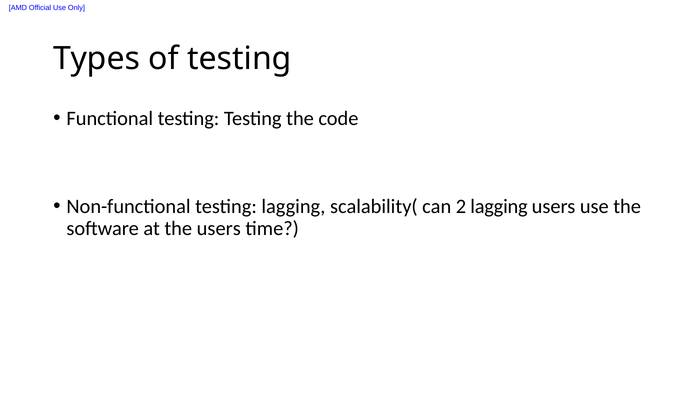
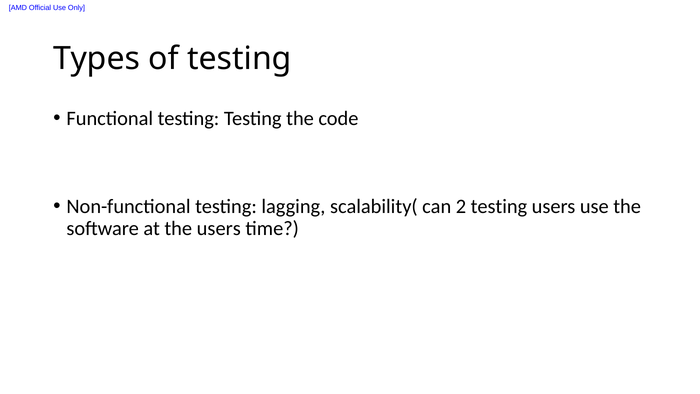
2 lagging: lagging -> testing
